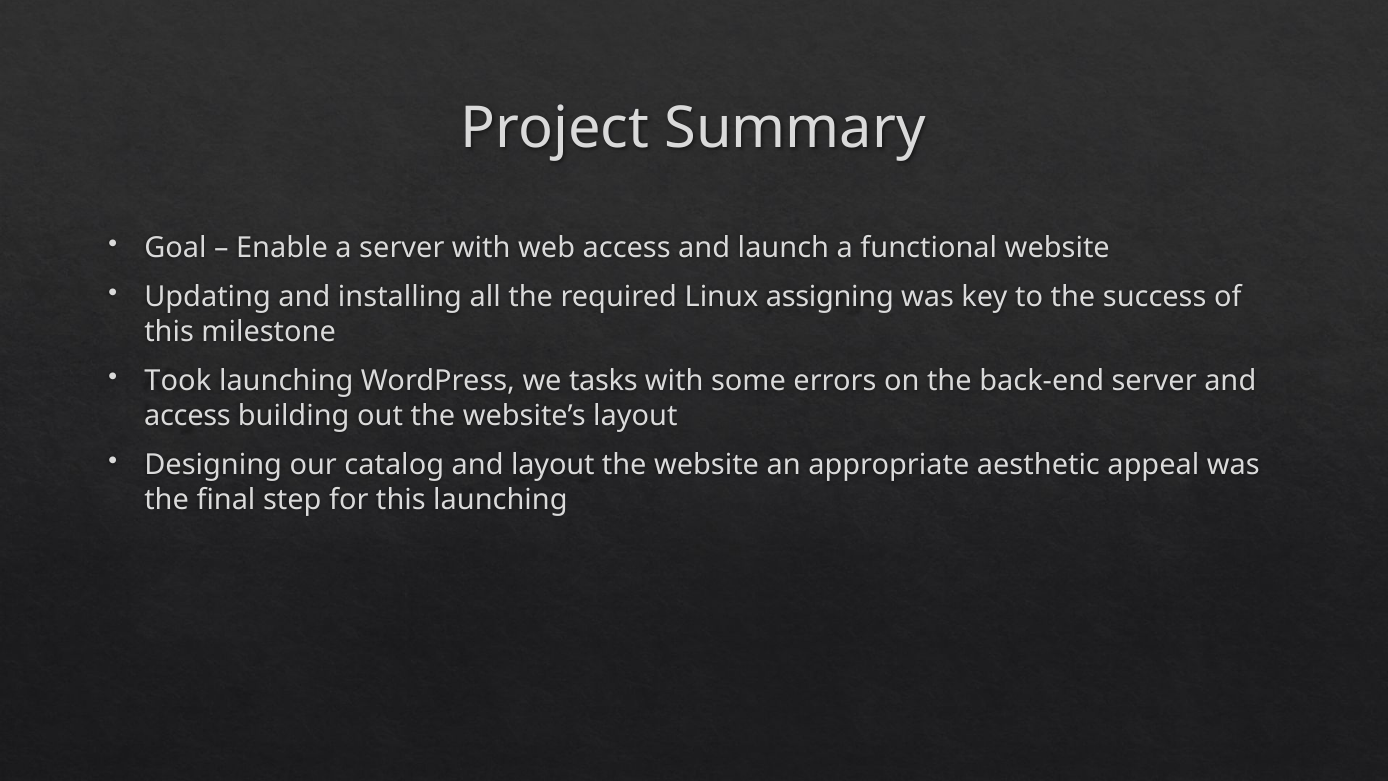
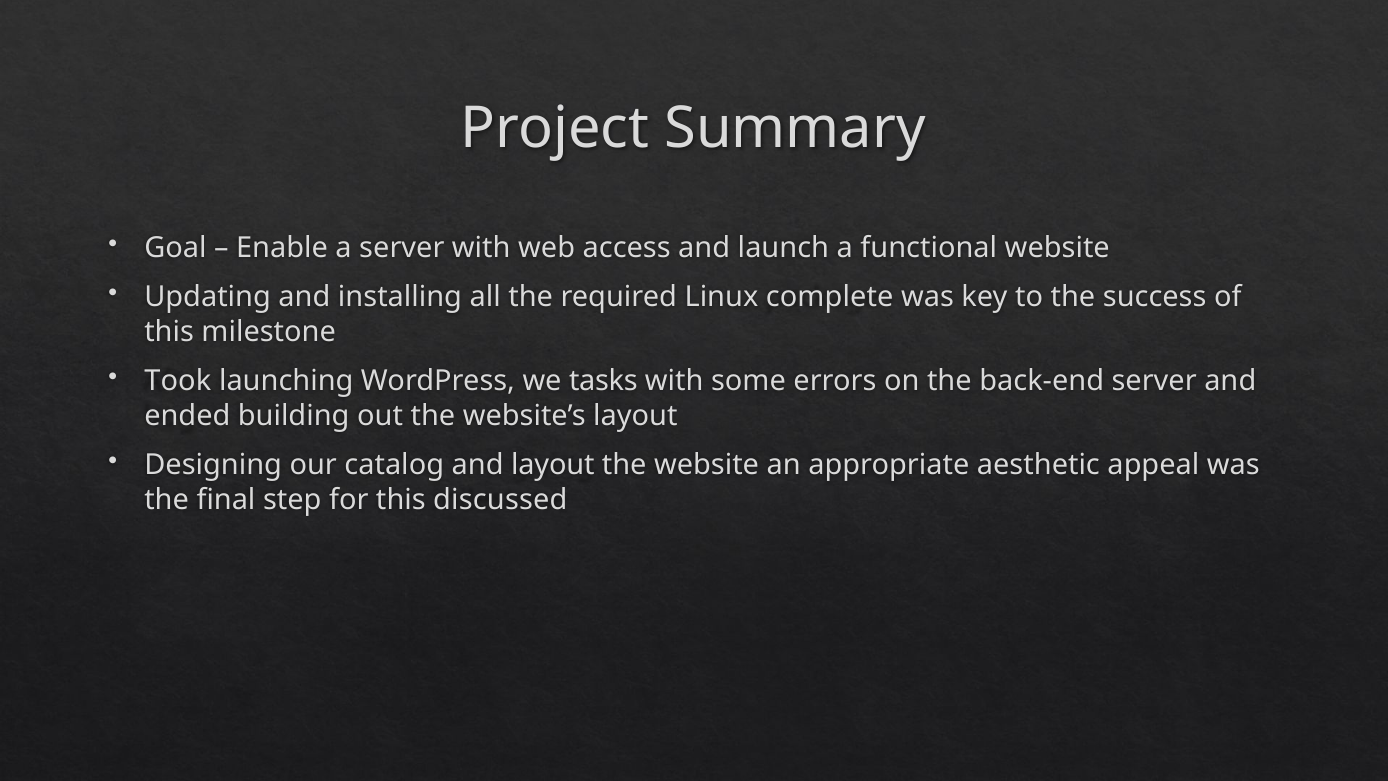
assigning: assigning -> complete
access at (187, 415): access -> ended
this launching: launching -> discussed
